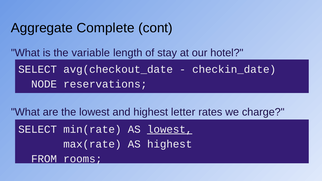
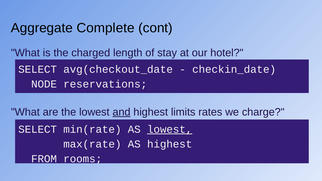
variable: variable -> charged
and underline: none -> present
letter: letter -> limits
